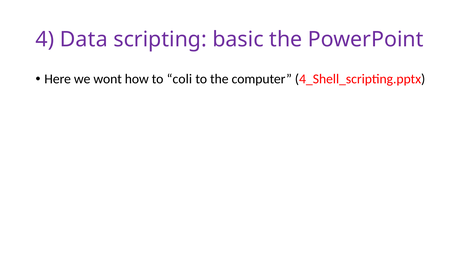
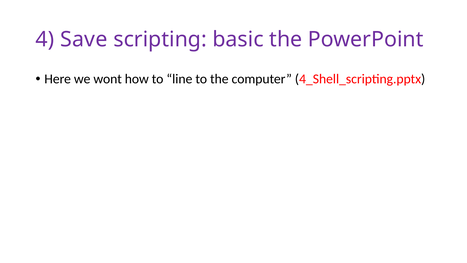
Data: Data -> Save
coli: coli -> line
